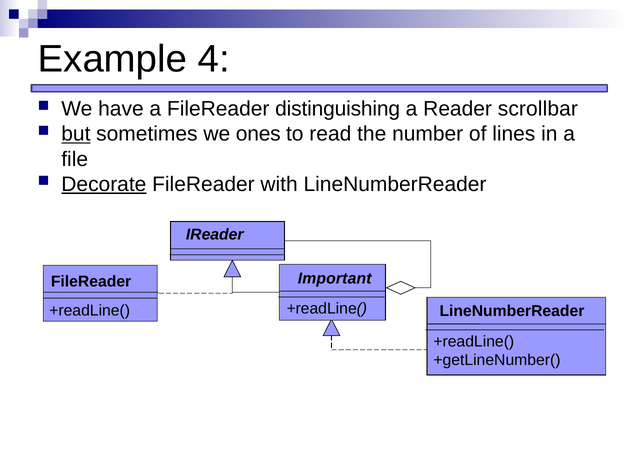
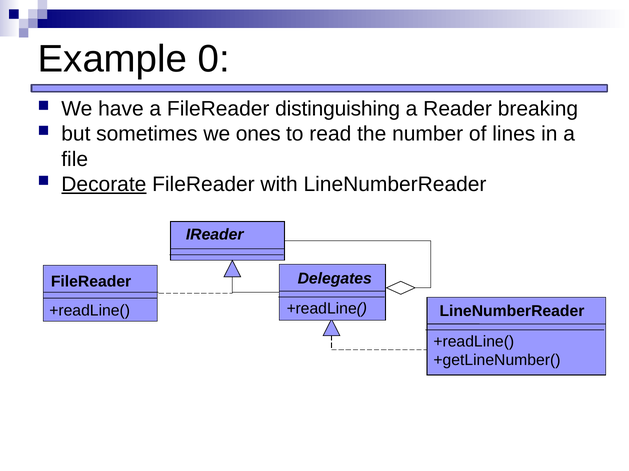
4: 4 -> 0
scrollbar: scrollbar -> breaking
but underline: present -> none
Important: Important -> Delegates
